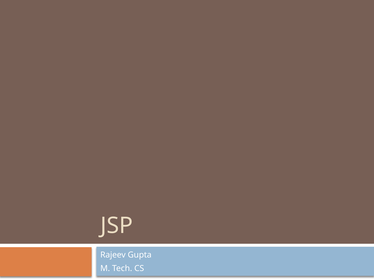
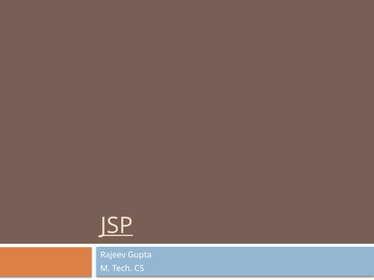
JSP underline: none -> present
